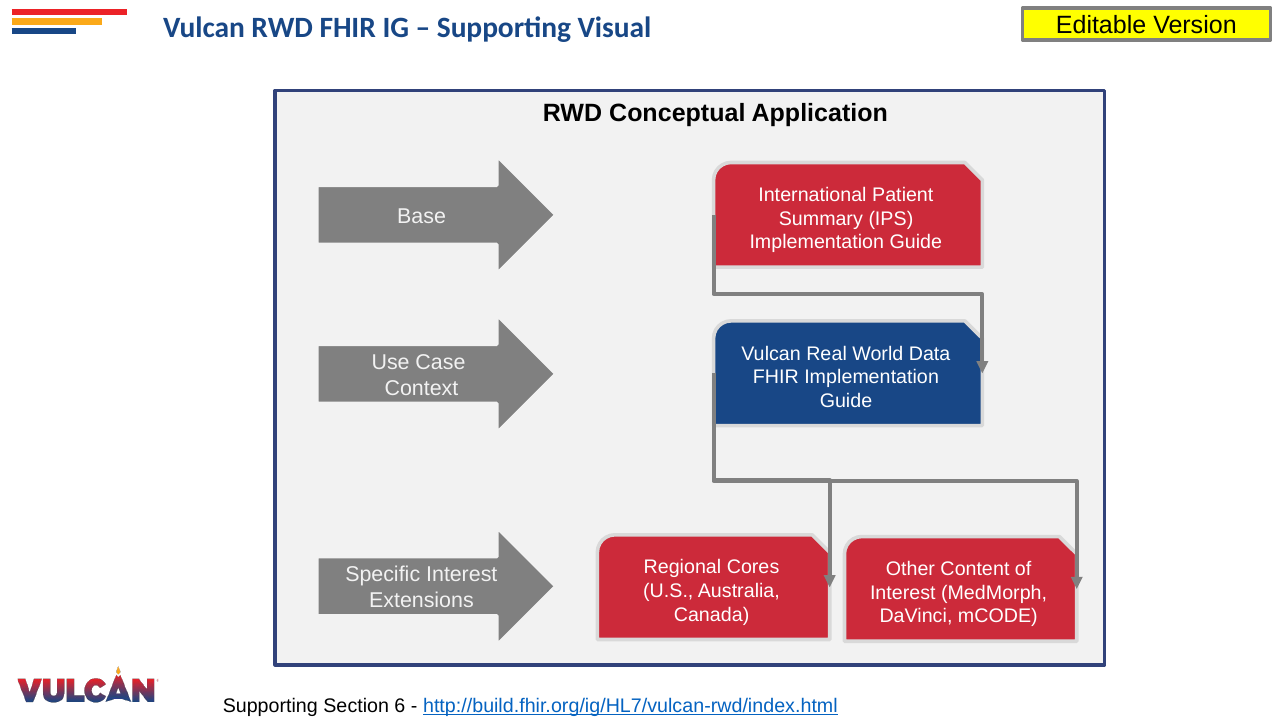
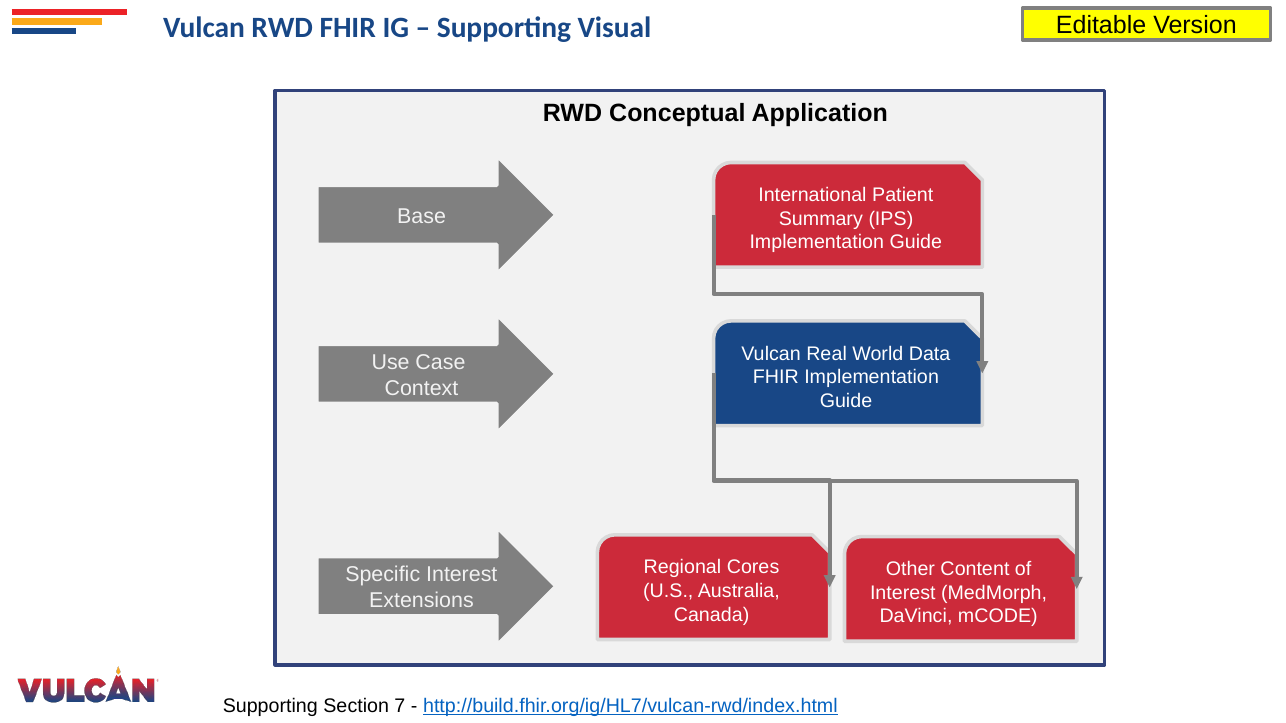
6: 6 -> 7
